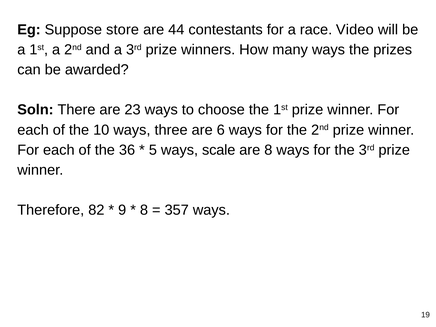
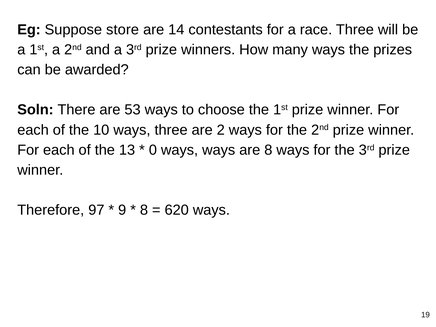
44: 44 -> 14
race Video: Video -> Three
23: 23 -> 53
6: 6 -> 2
36: 36 -> 13
5: 5 -> 0
ways scale: scale -> ways
82: 82 -> 97
357: 357 -> 620
